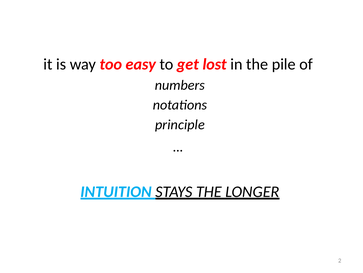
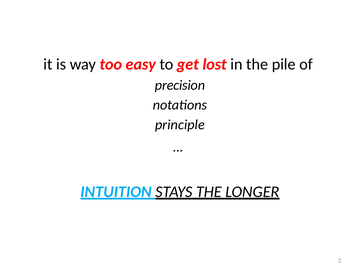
numbers: numbers -> precision
